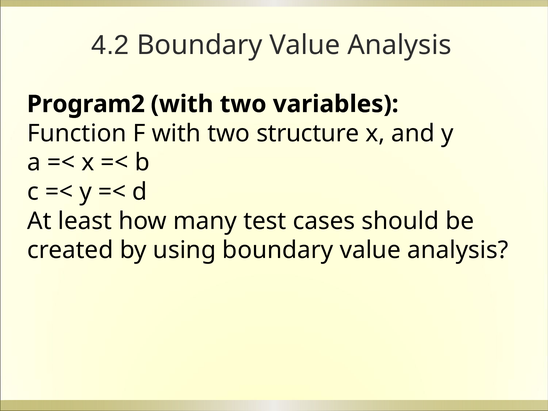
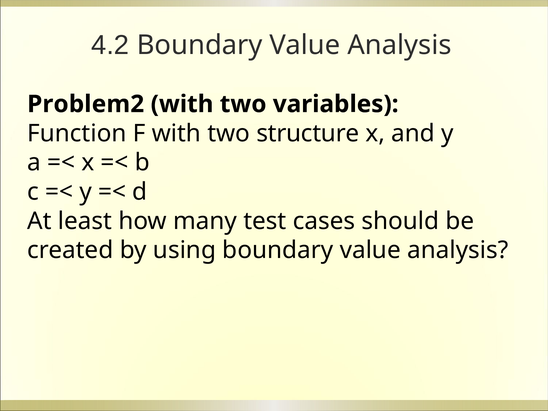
Program2: Program2 -> Problem2
